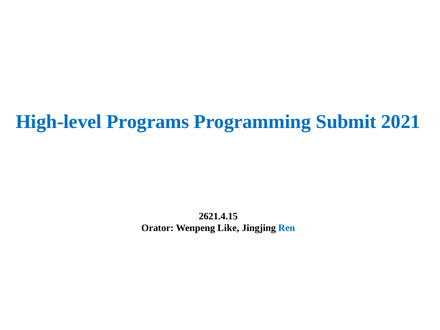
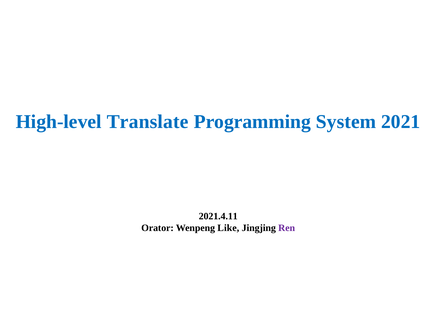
Programs: Programs -> Translate
Submit: Submit -> System
2621.4.15: 2621.4.15 -> 2021.4.11
Ren colour: blue -> purple
